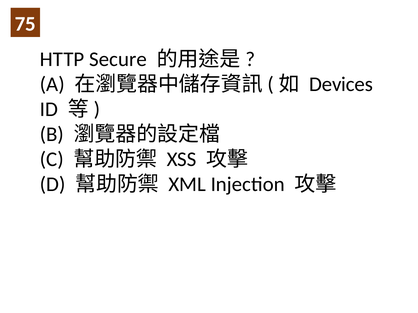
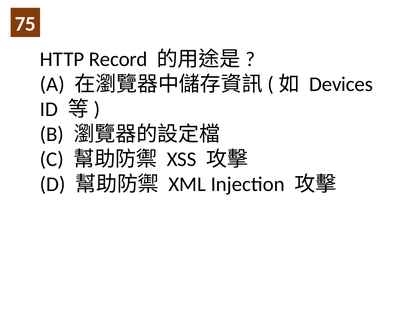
Secure: Secure -> Record
